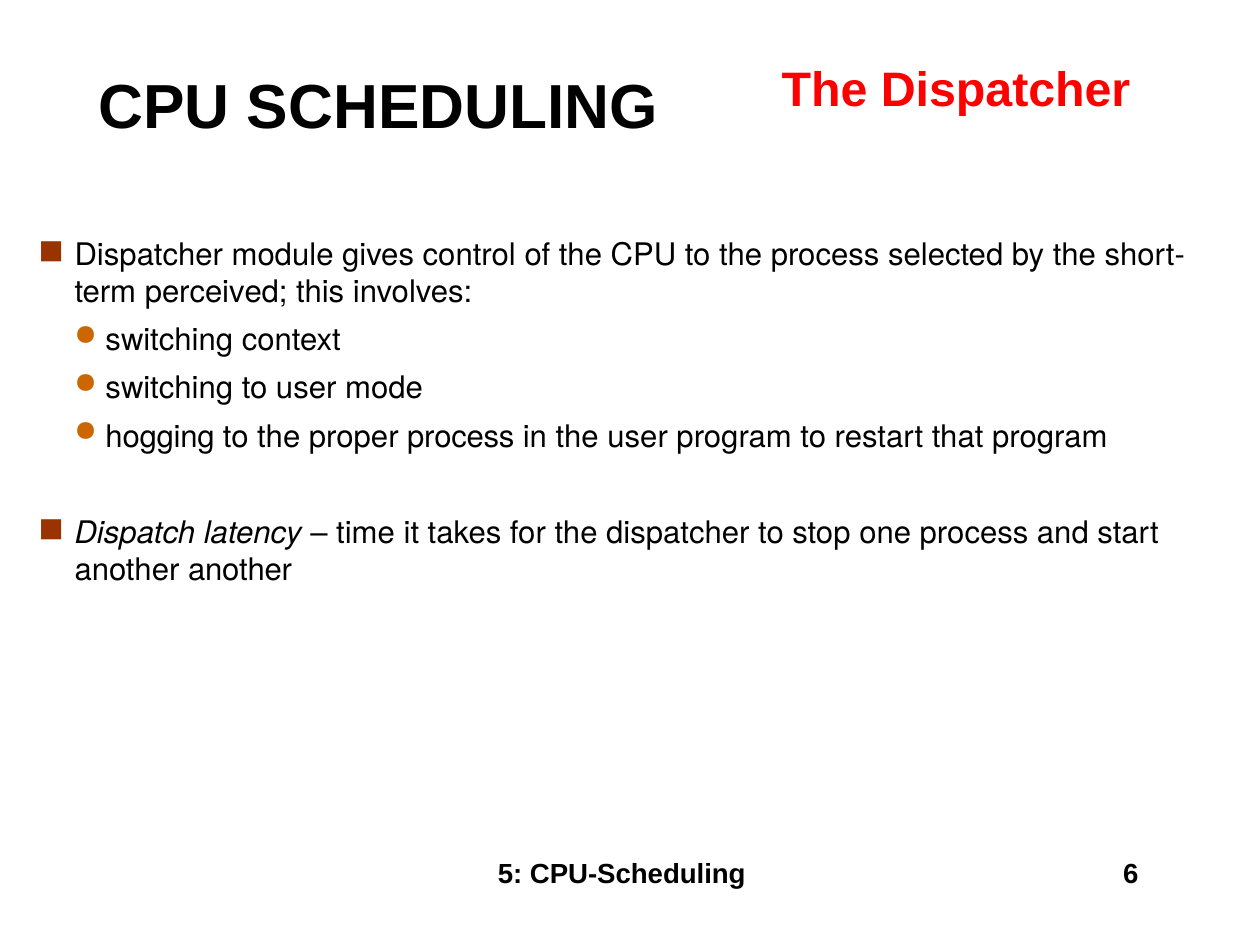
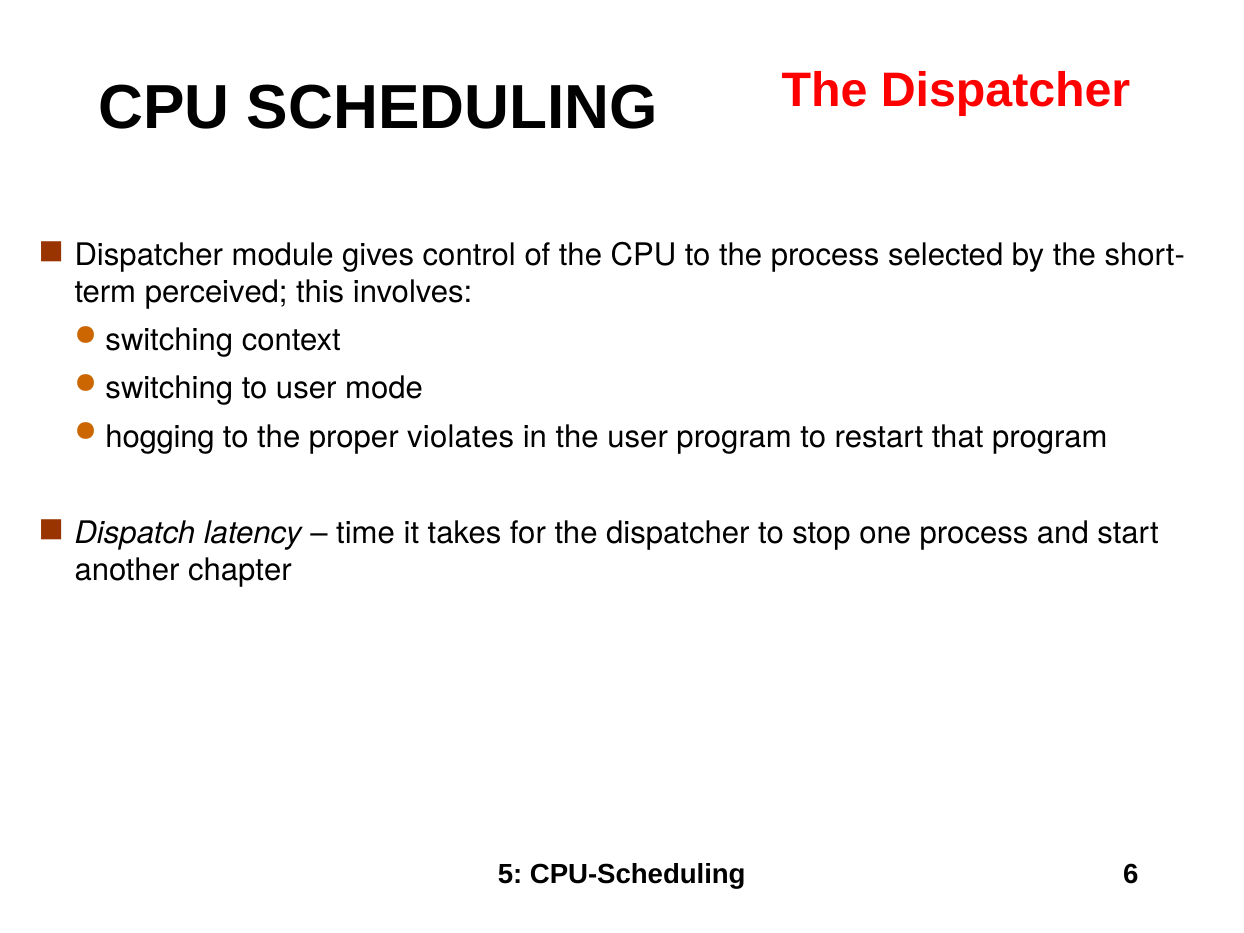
proper process: process -> violates
another another: another -> chapter
